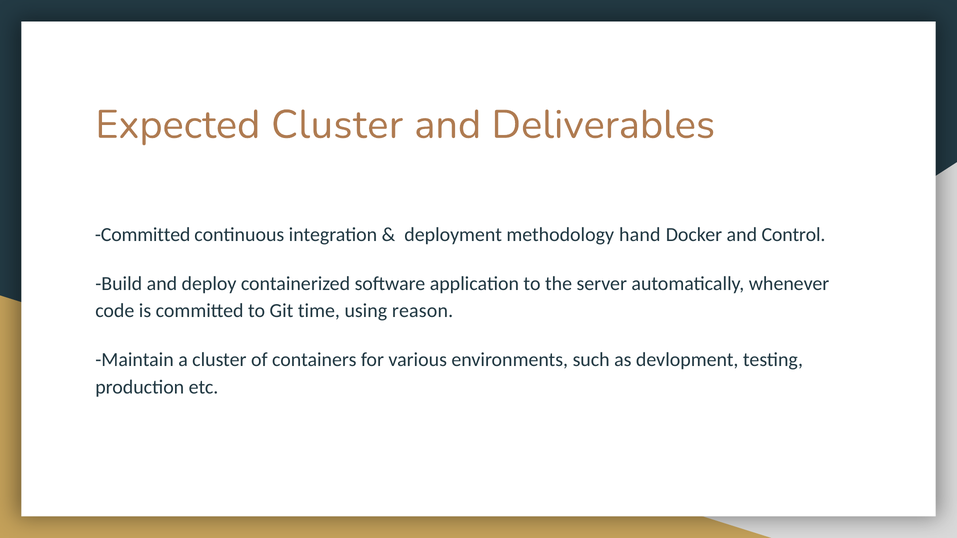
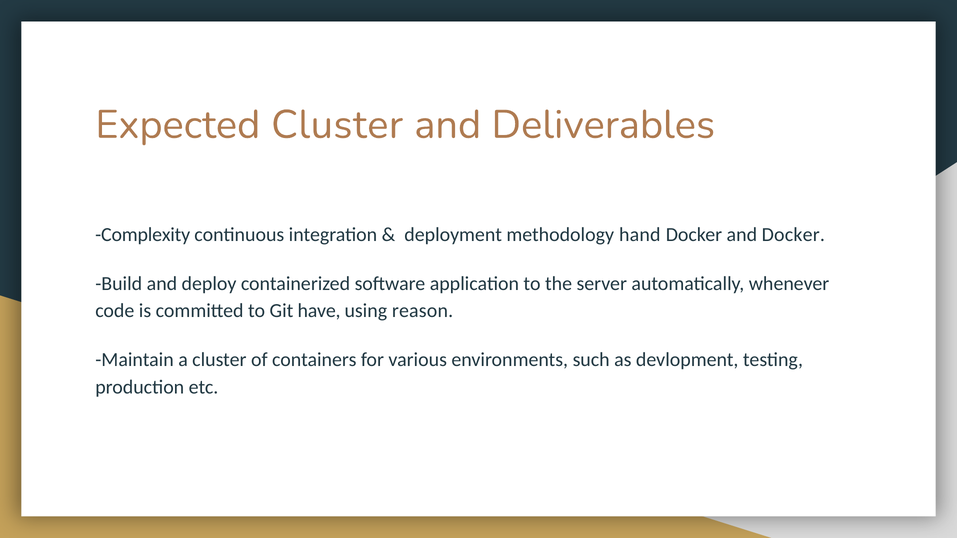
Committed at (143, 235): Committed -> Complexity
and Control: Control -> Docker
time: time -> have
